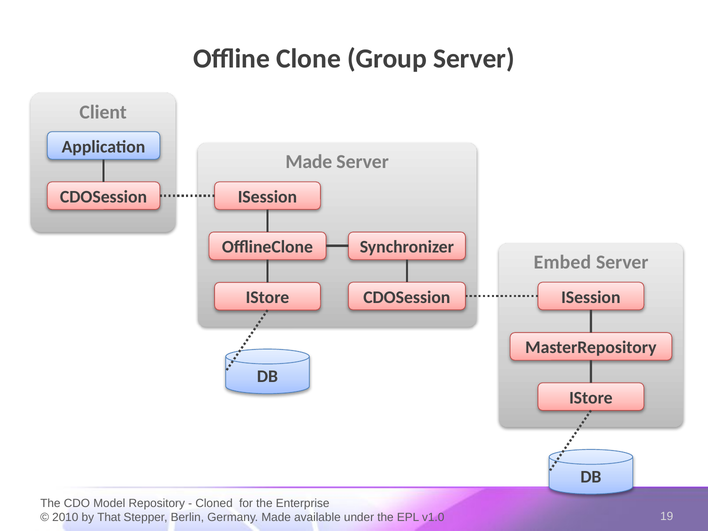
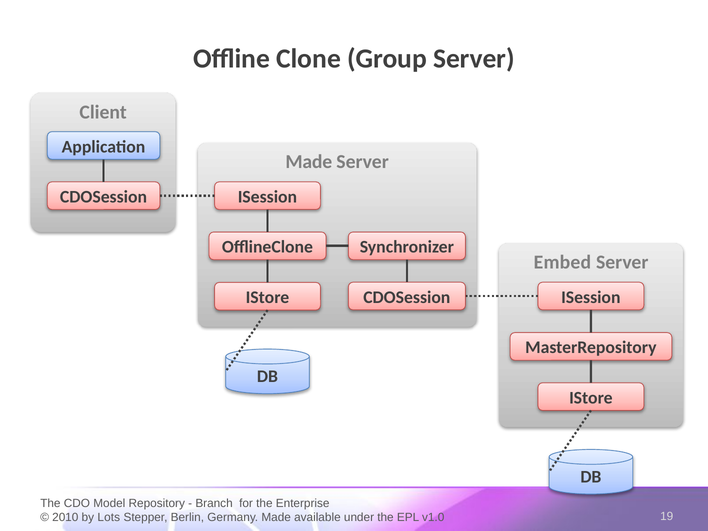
Cloned: Cloned -> Branch
That: That -> Lots
